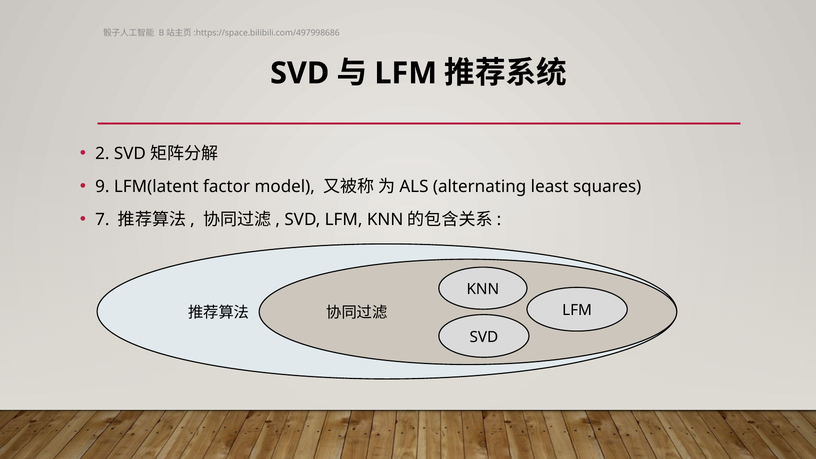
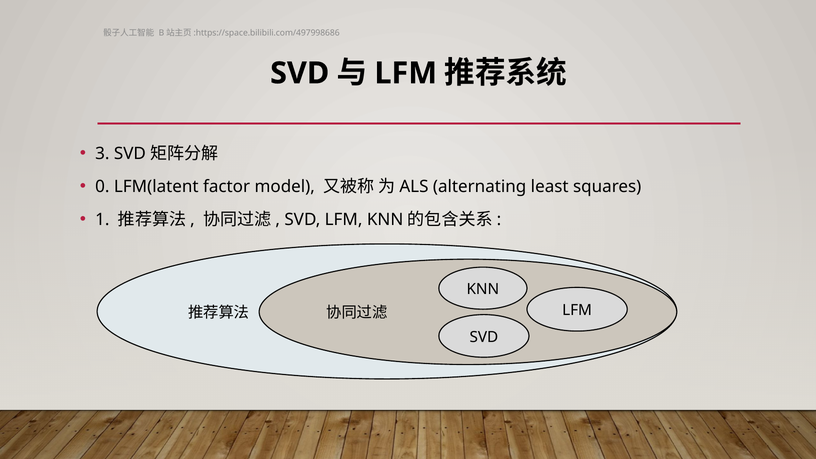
2: 2 -> 3
9: 9 -> 0
7: 7 -> 1
